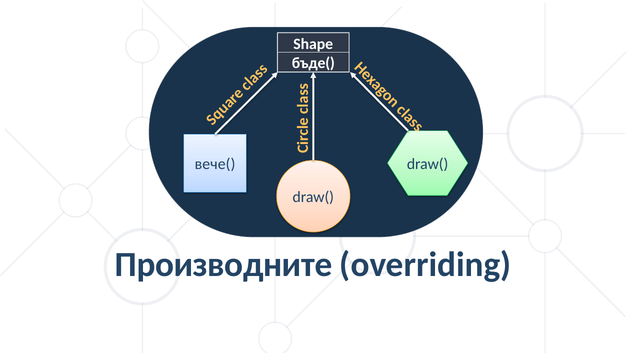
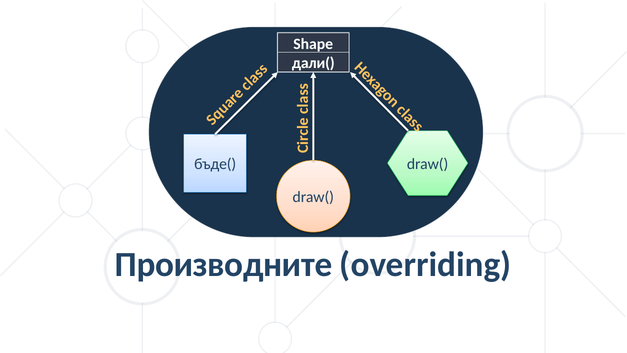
бъде(: бъде( -> дали(
вече(: вече( -> бъде(
